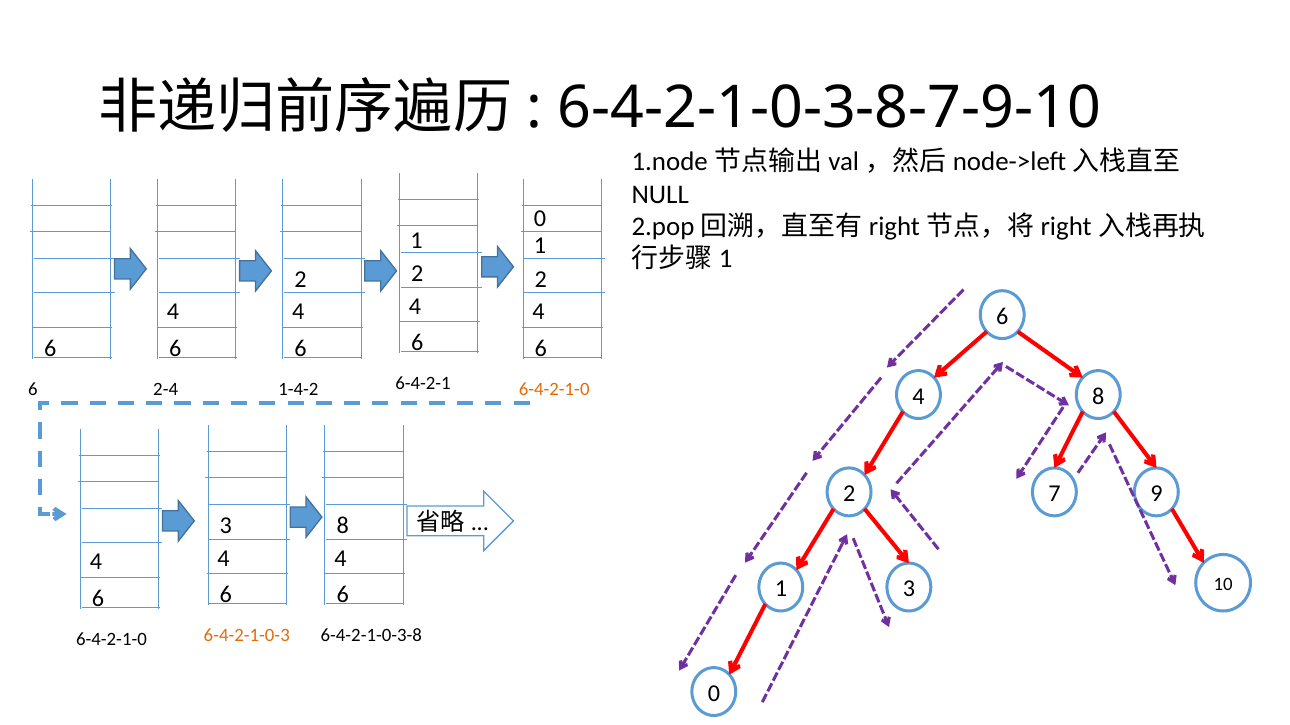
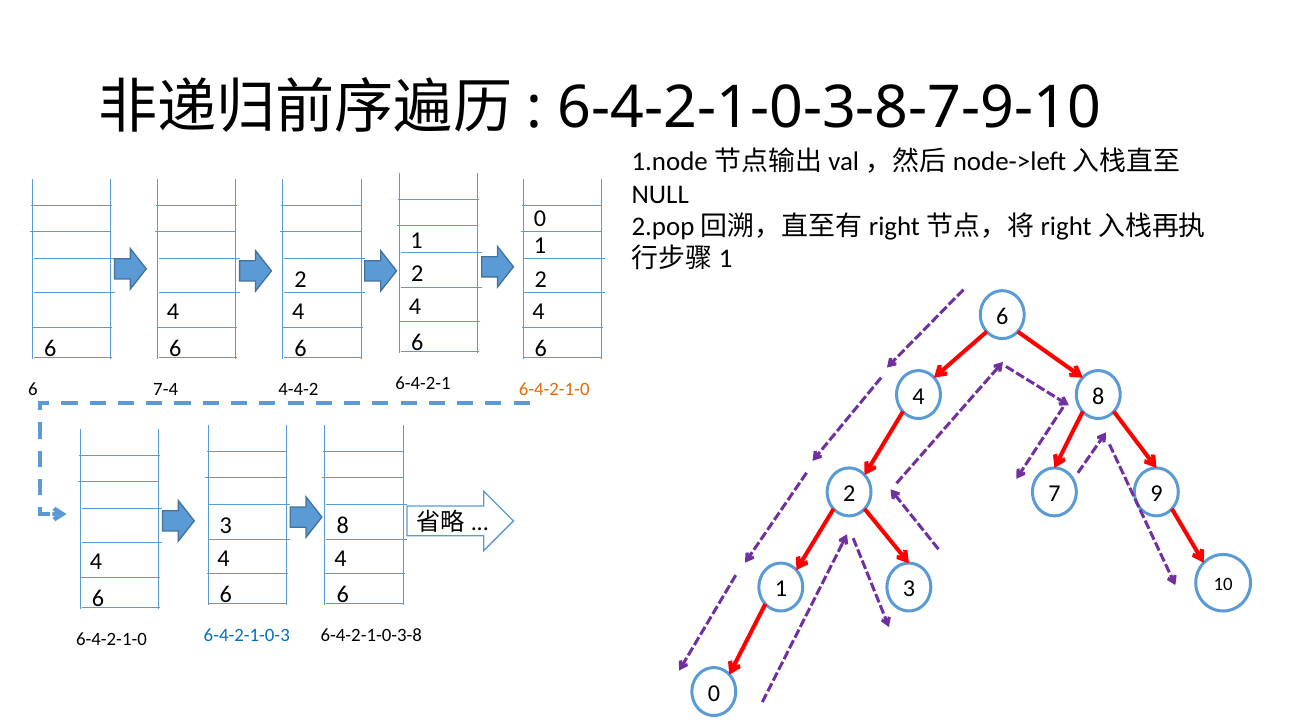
2-4: 2-4 -> 7-4
1-4-2: 1-4-2 -> 4-4-2
6-4-2-1-0-3 colour: orange -> blue
